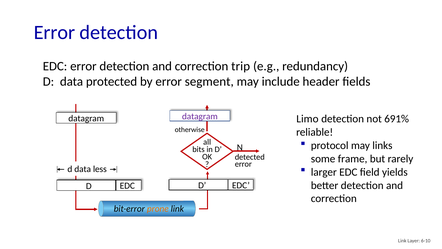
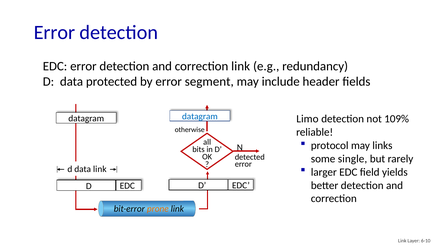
correction trip: trip -> link
datagram at (200, 116) colour: purple -> blue
691%: 691% -> 109%
frame: frame -> single
data less: less -> link
